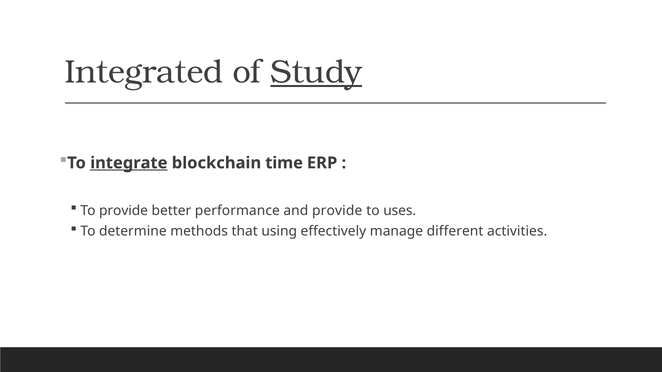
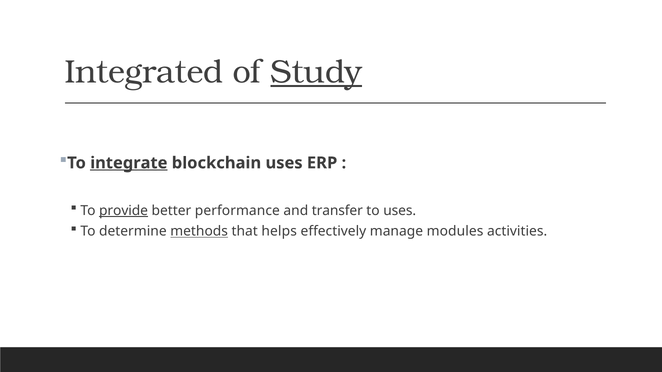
blockchain time: time -> uses
provide at (124, 211) underline: none -> present
and provide: provide -> transfer
methods underline: none -> present
using: using -> helps
different: different -> modules
